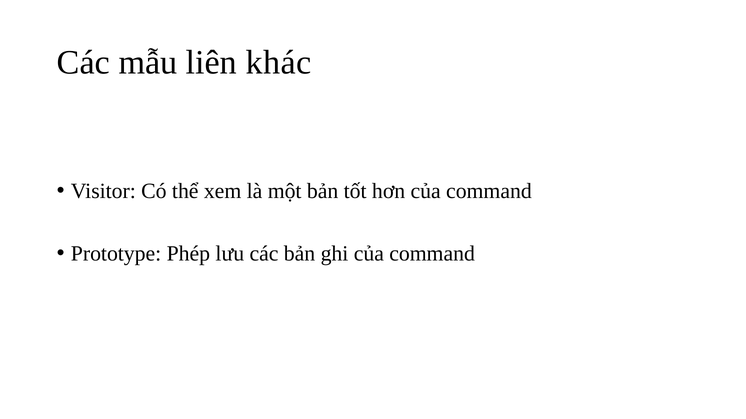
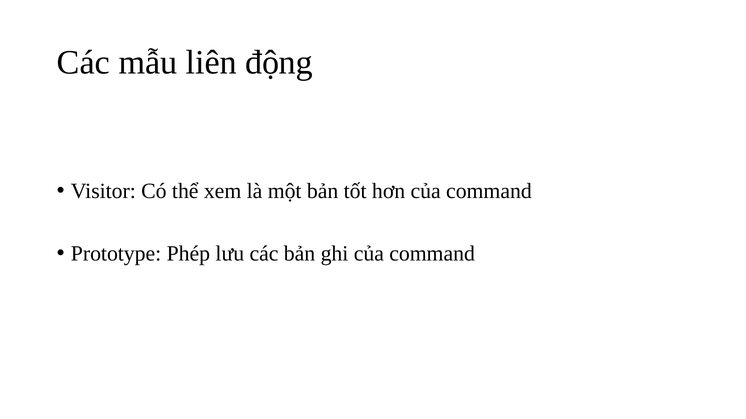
khác: khác -> động
